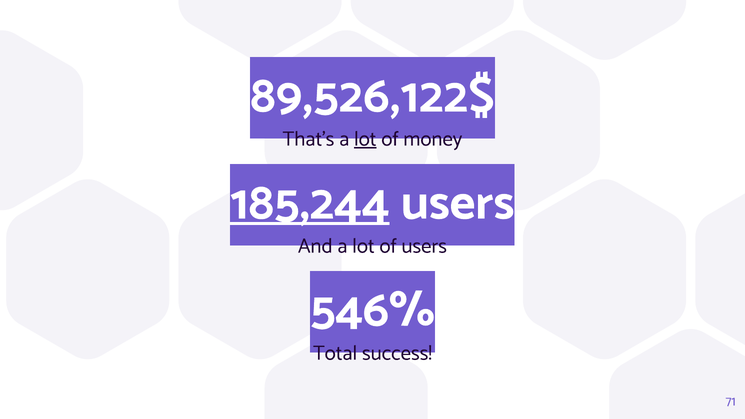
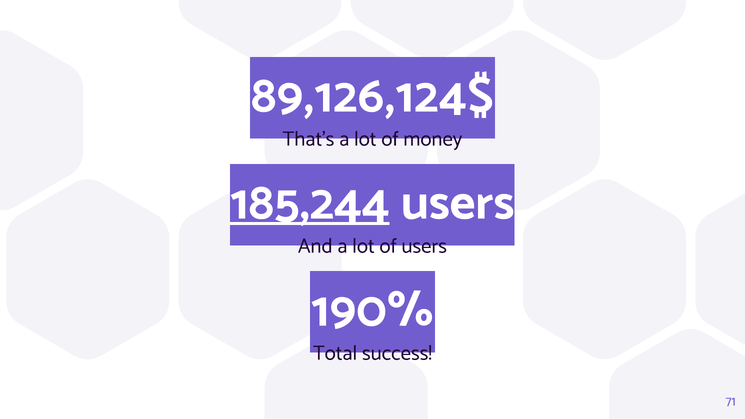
89,526,122$: 89,526,122$ -> 89,126,124$
lot at (365, 139) underline: present -> none
546%: 546% -> 190%
